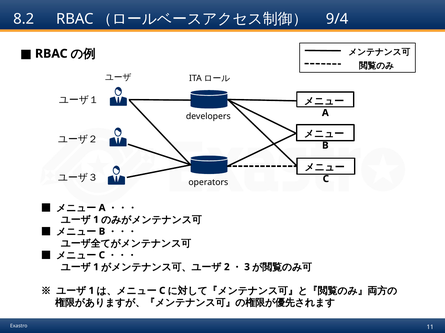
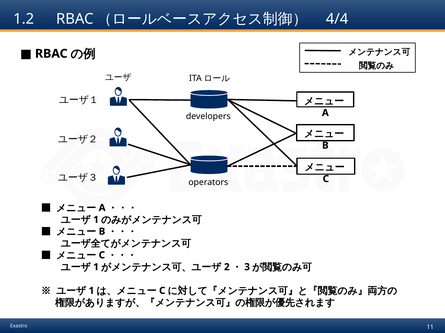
8.2: 8.2 -> 1.2
9/4: 9/4 -> 4/4
